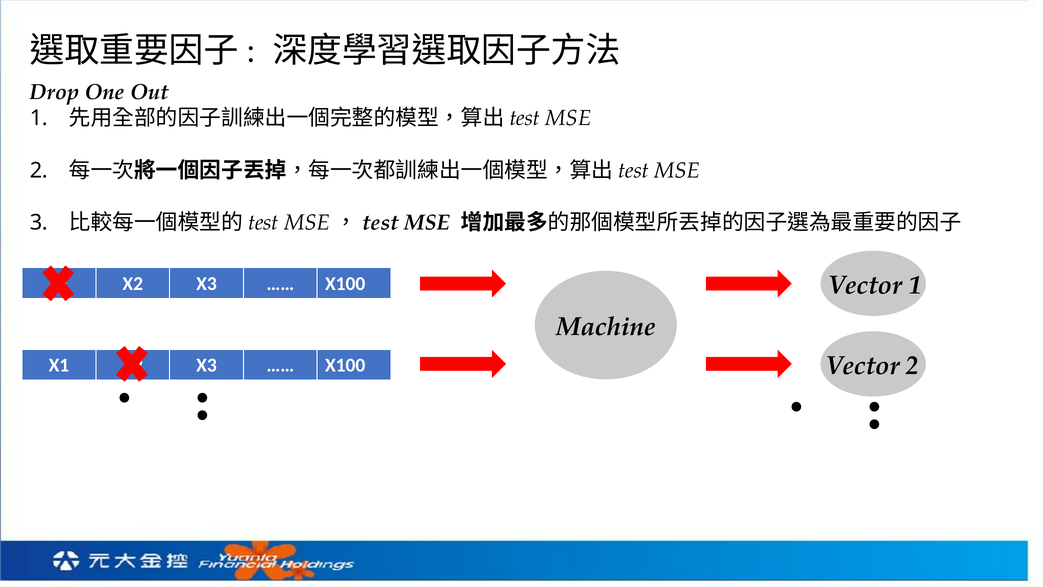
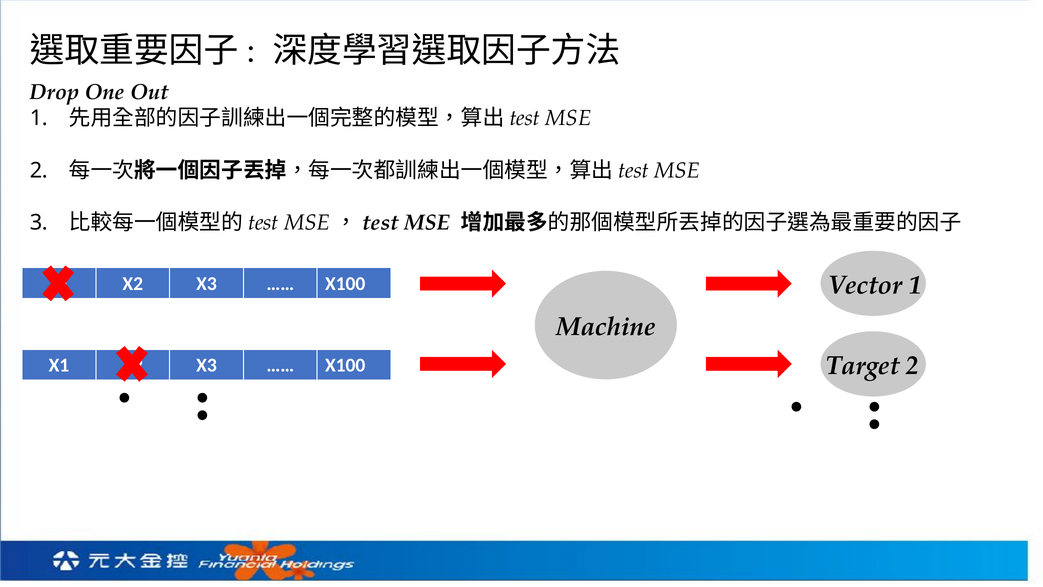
Vector at (863, 365): Vector -> Target
